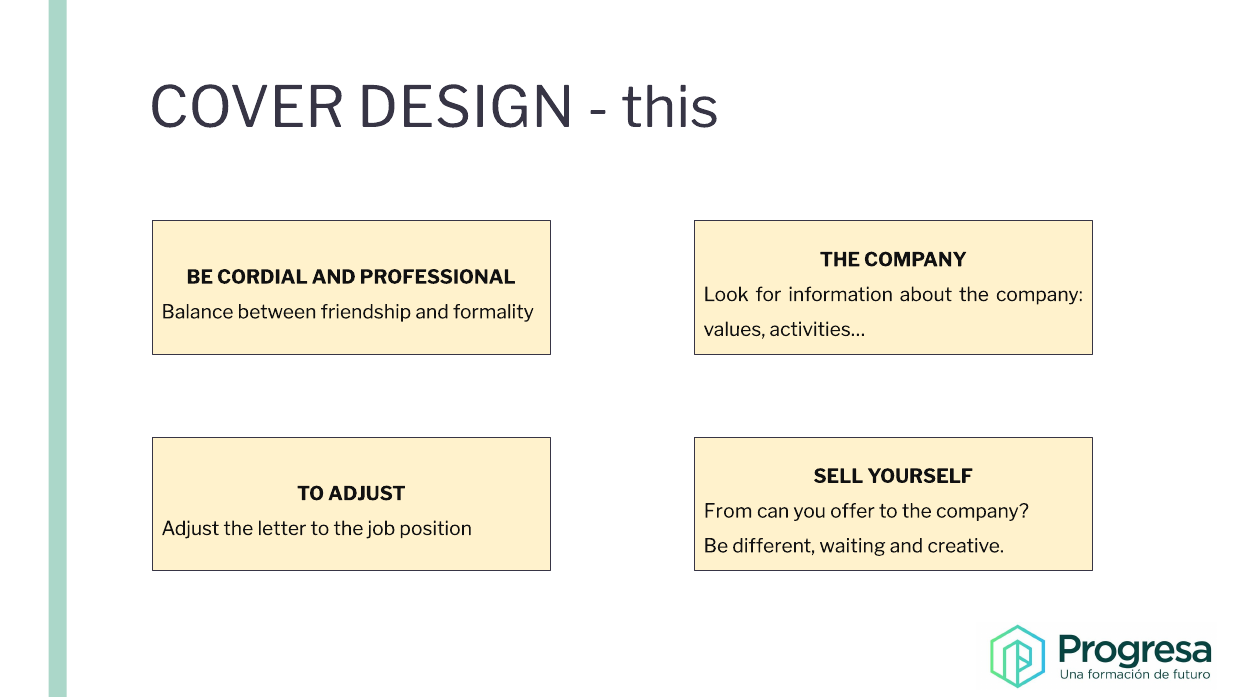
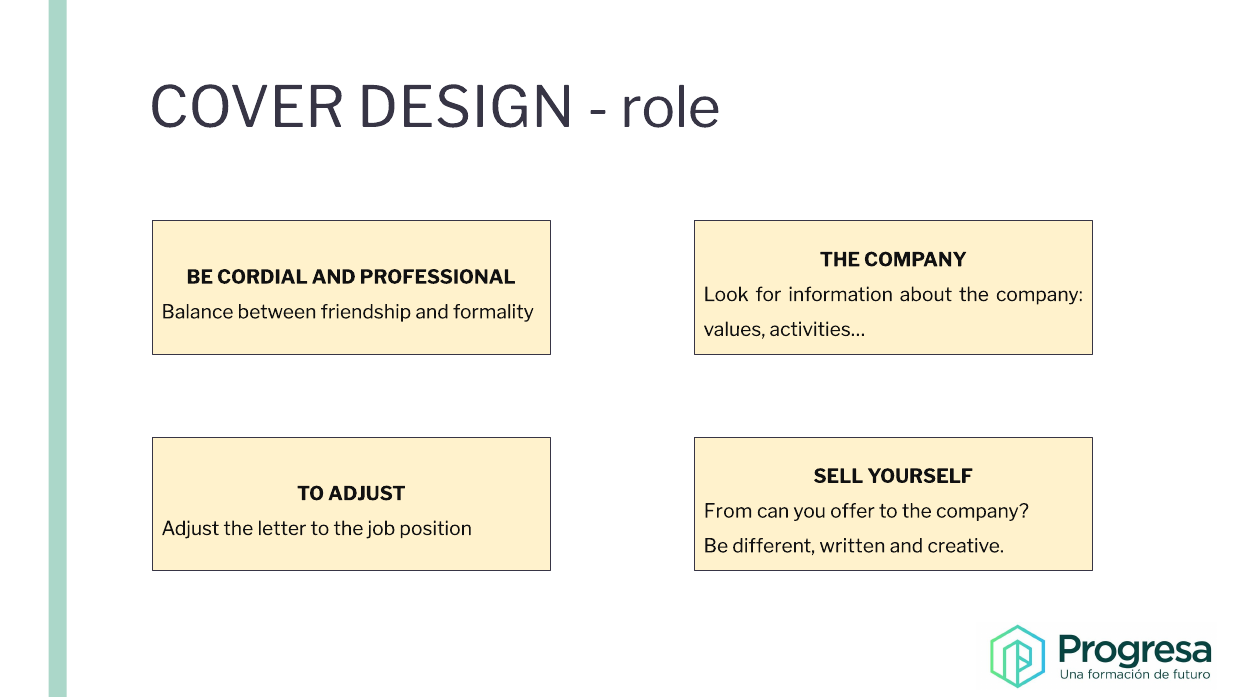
this: this -> role
waiting: waiting -> written
